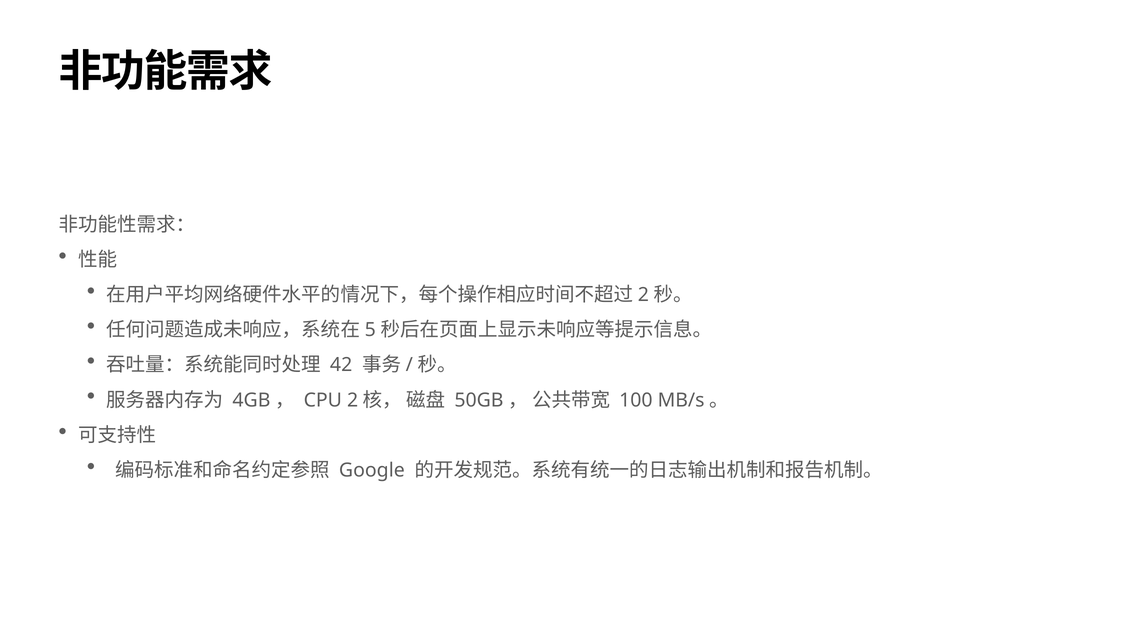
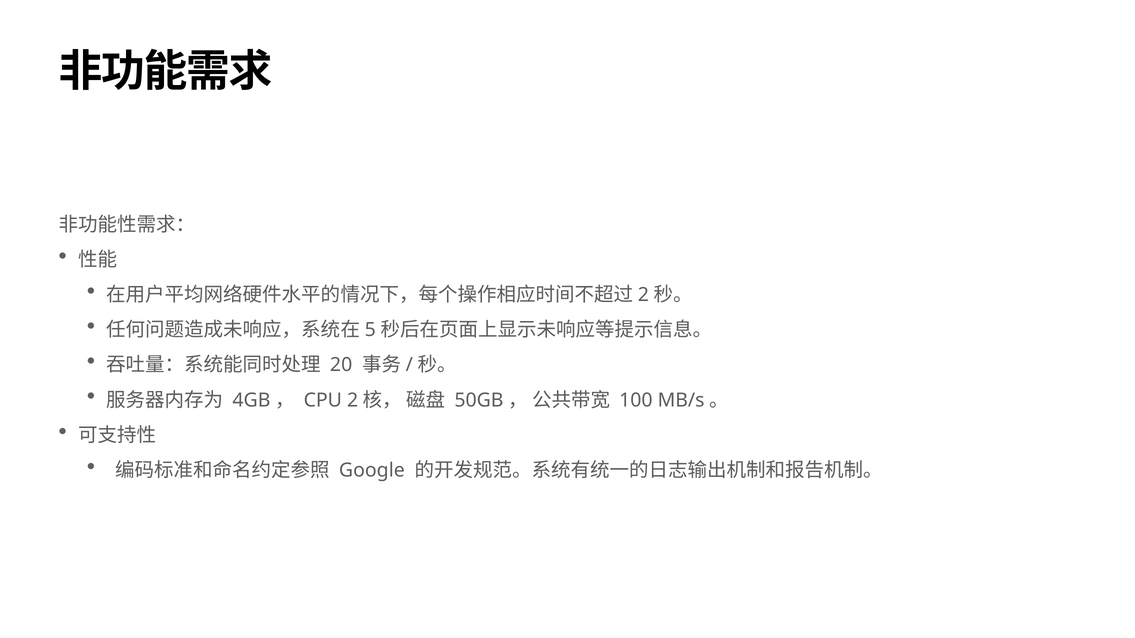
42: 42 -> 20
